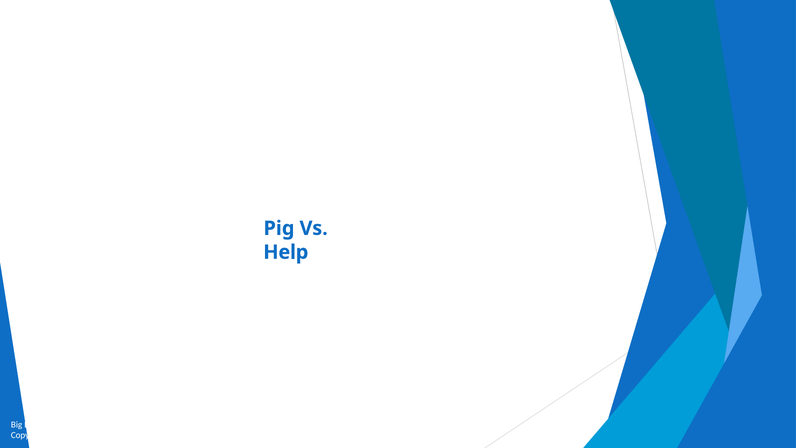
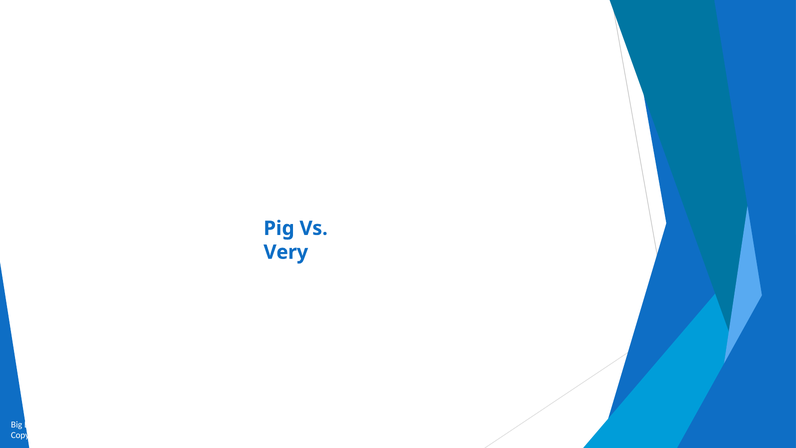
Help: Help -> Very
